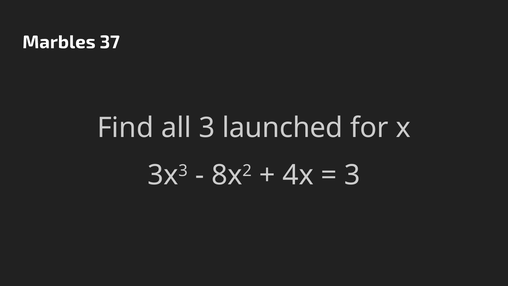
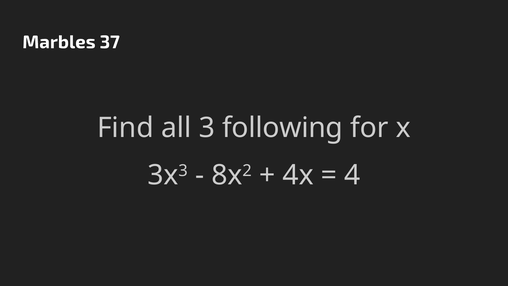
launched: launched -> following
3 at (352, 175): 3 -> 4
